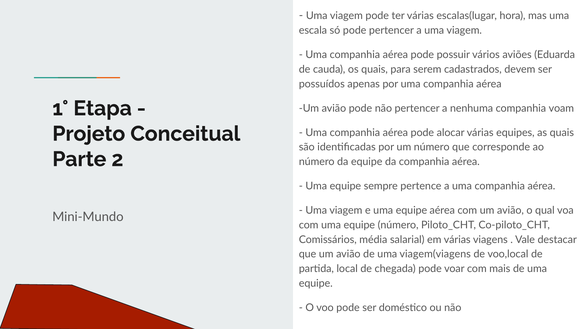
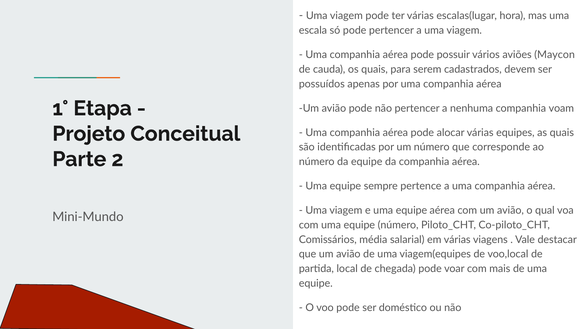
Eduarda: Eduarda -> Maycon
viagem(viagens: viagem(viagens -> viagem(equipes
